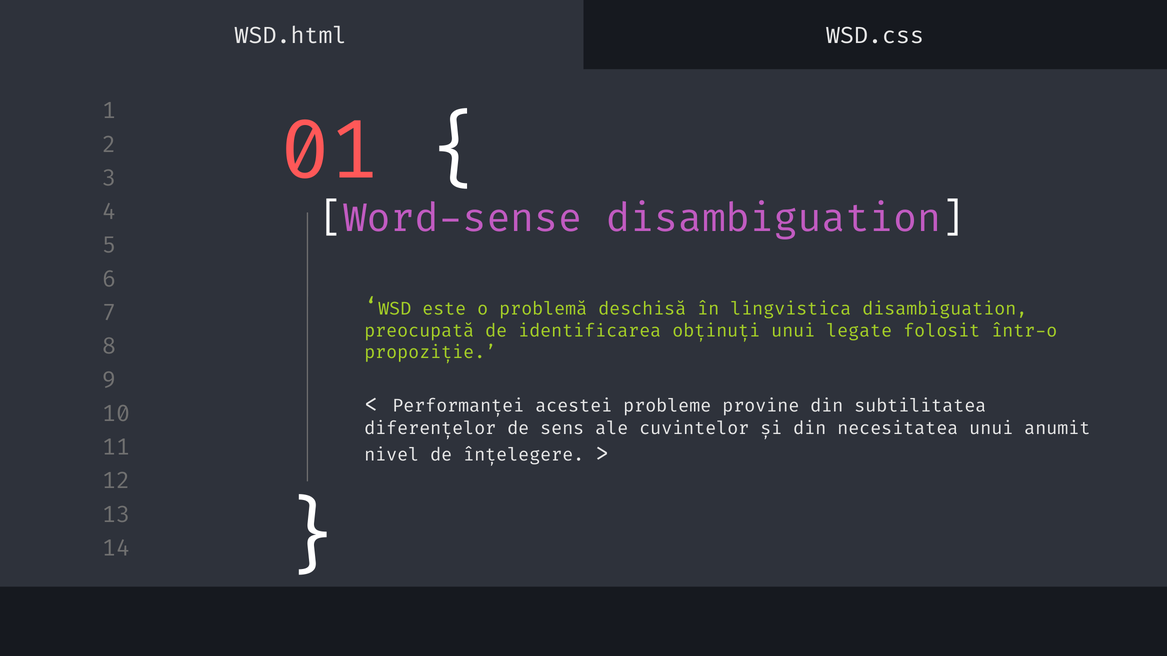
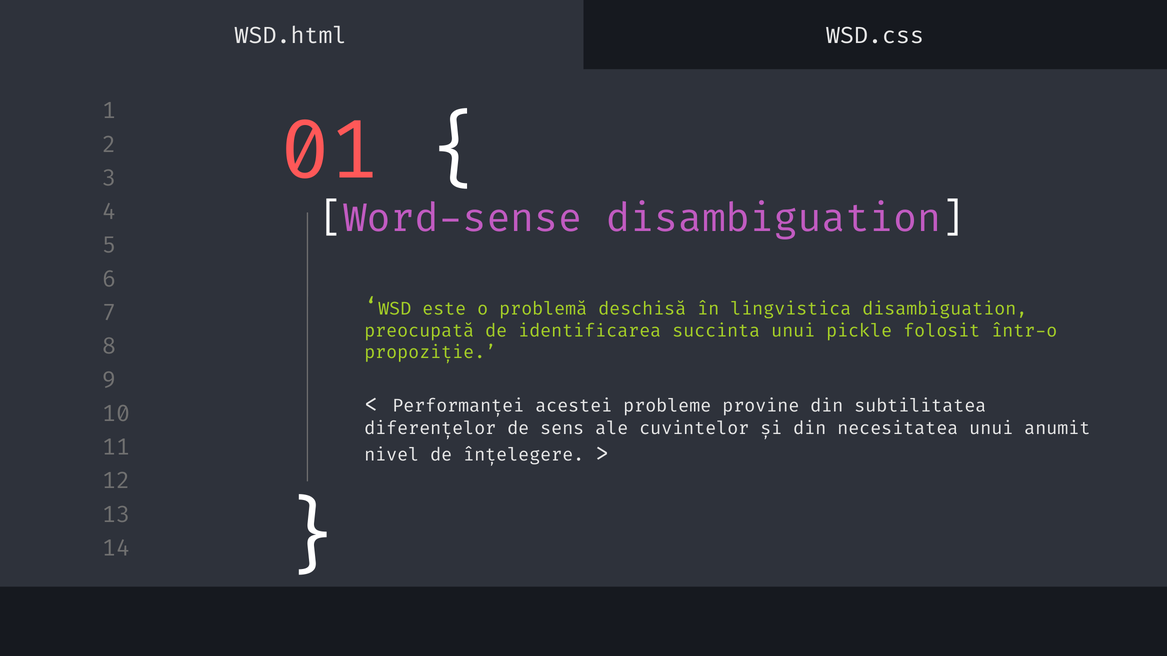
obținuți: obținuți -> succinta
legate: legate -> pickle
